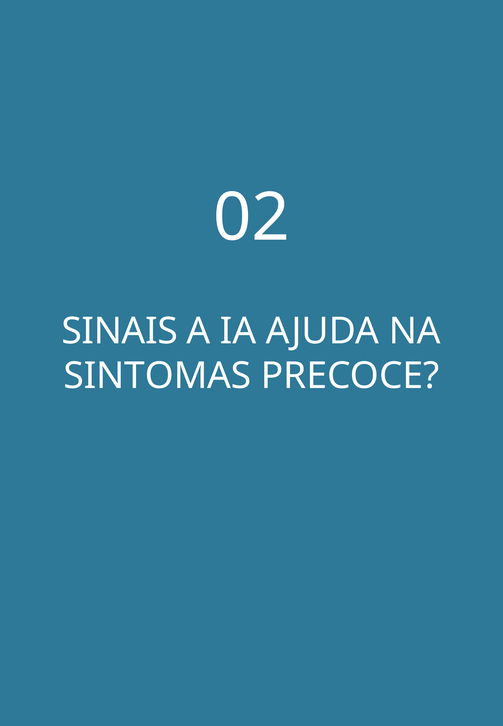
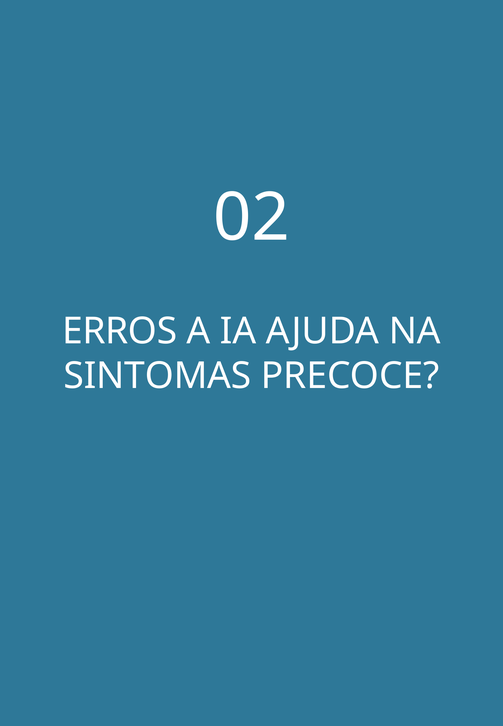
SINAIS: SINAIS -> ERROS
